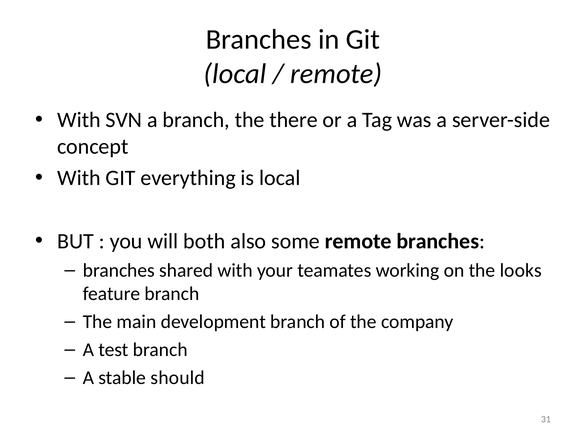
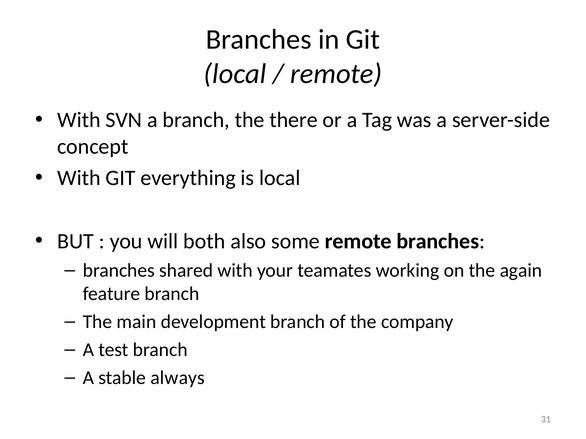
looks: looks -> again
should: should -> always
